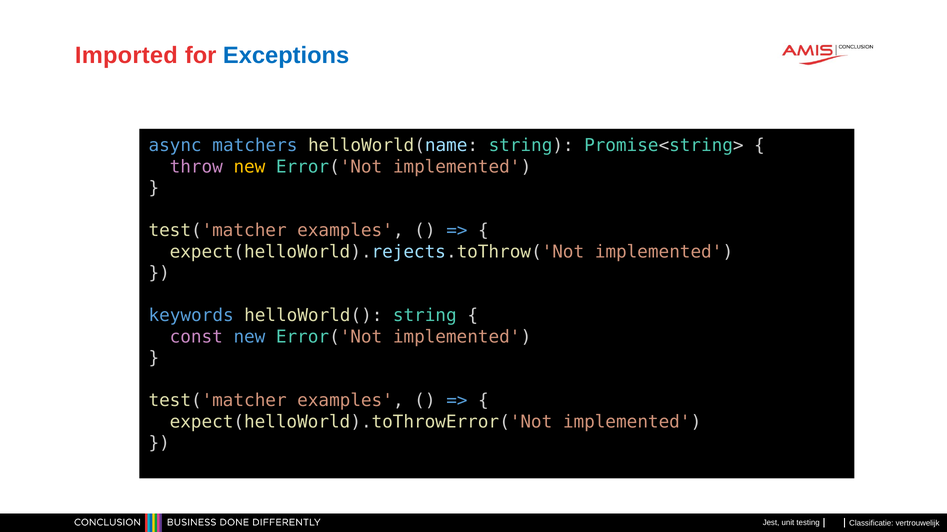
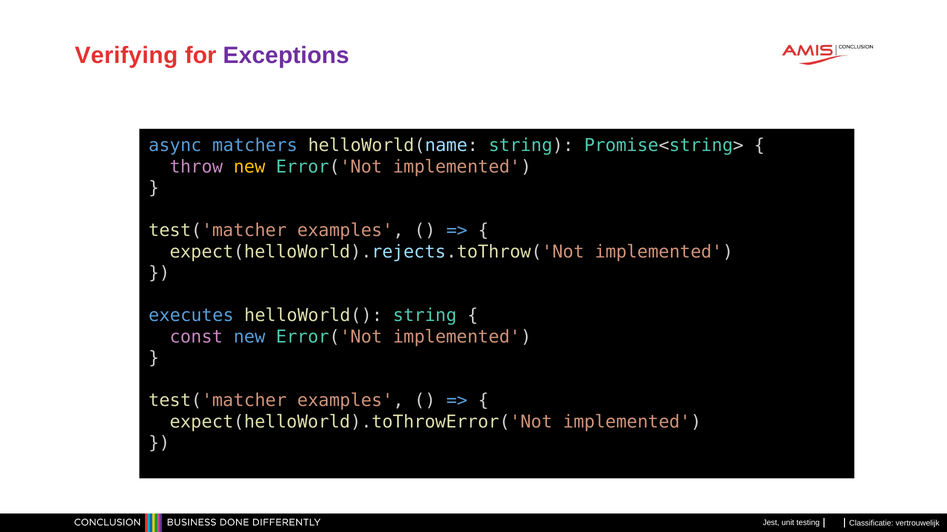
Imported: Imported -> Verifying
Exceptions colour: blue -> purple
keywords: keywords -> executes
